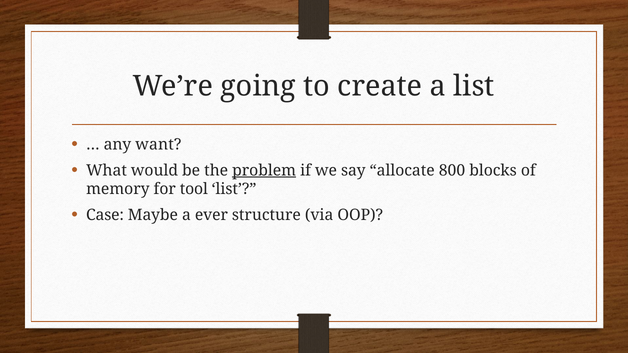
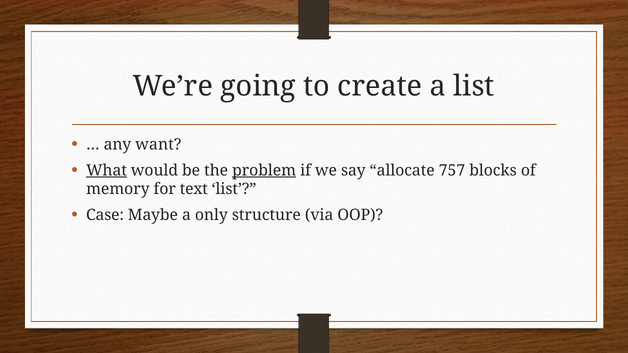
What underline: none -> present
800: 800 -> 757
tool: tool -> text
ever: ever -> only
